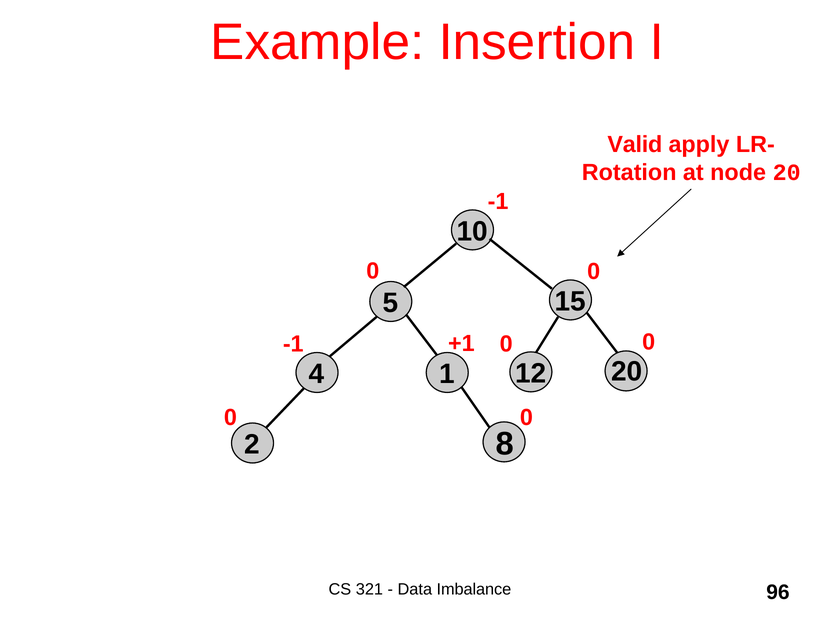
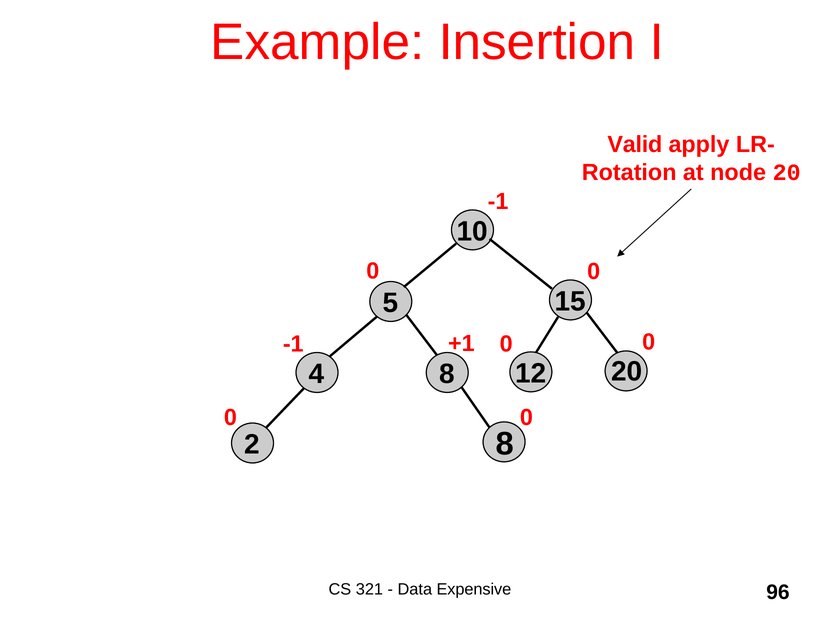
4 1: 1 -> 8
Imbalance: Imbalance -> Expensive
